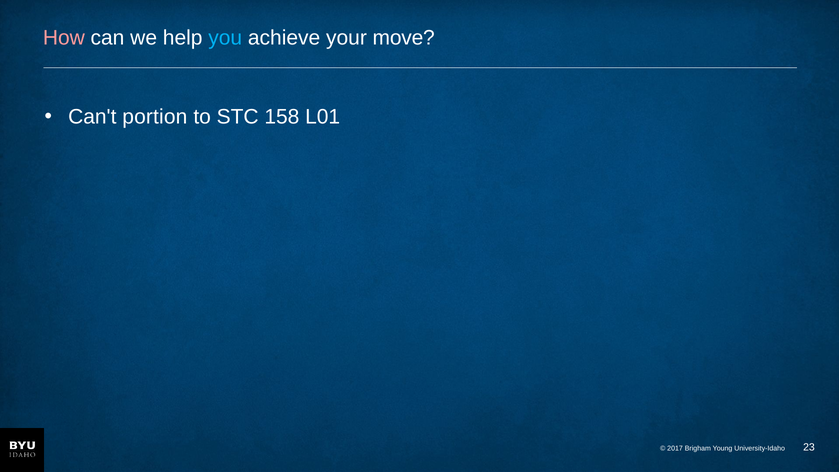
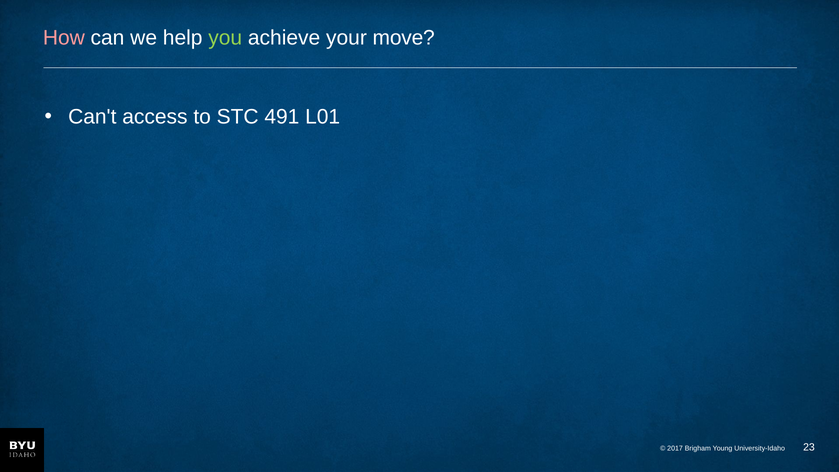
you colour: light blue -> light green
portion: portion -> access
158: 158 -> 491
